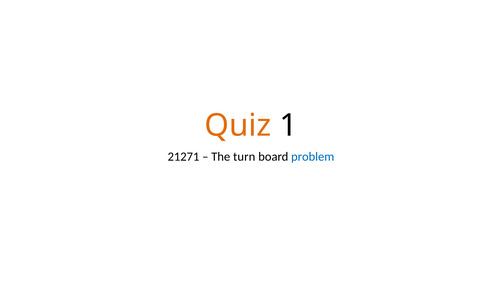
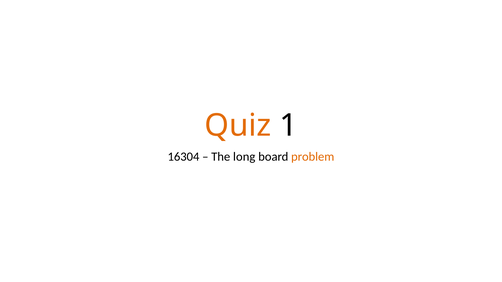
21271: 21271 -> 16304
turn: turn -> long
problem colour: blue -> orange
